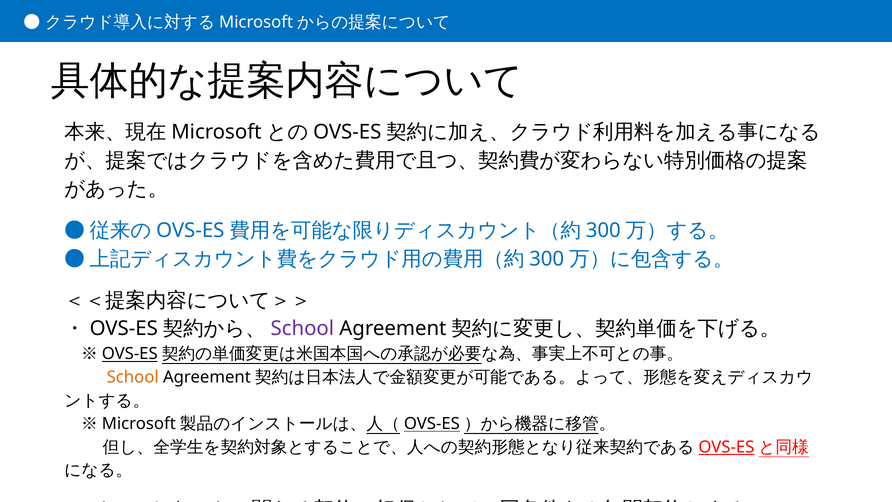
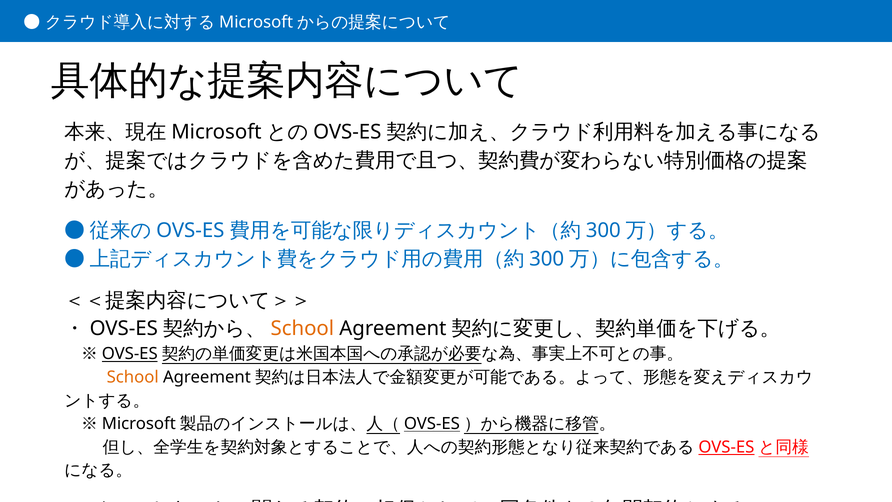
School at (302, 329) colour: purple -> orange
